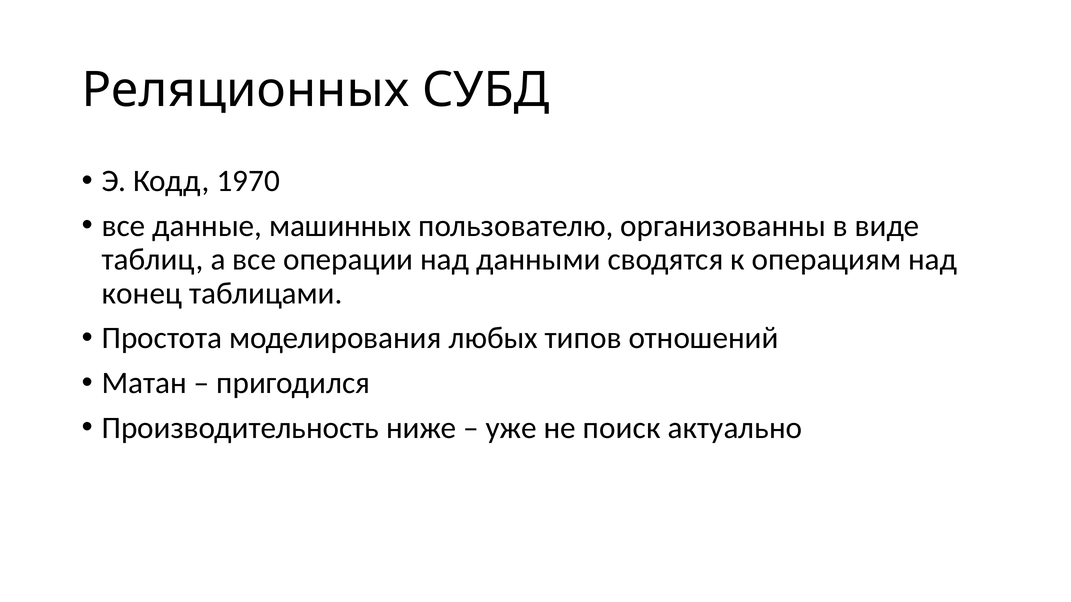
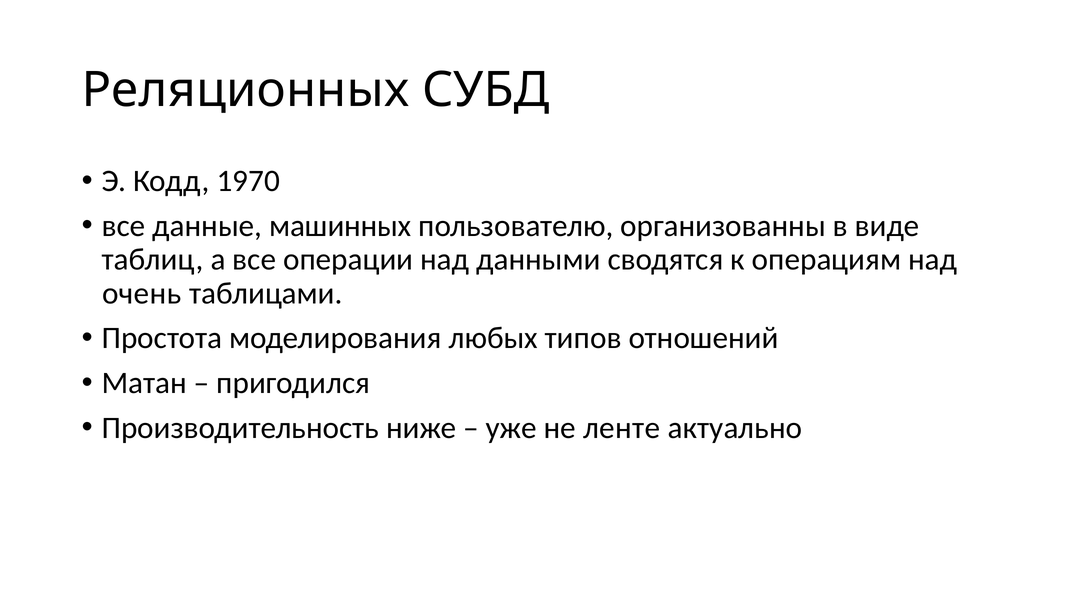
конец: конец -> очень
поиск: поиск -> ленте
